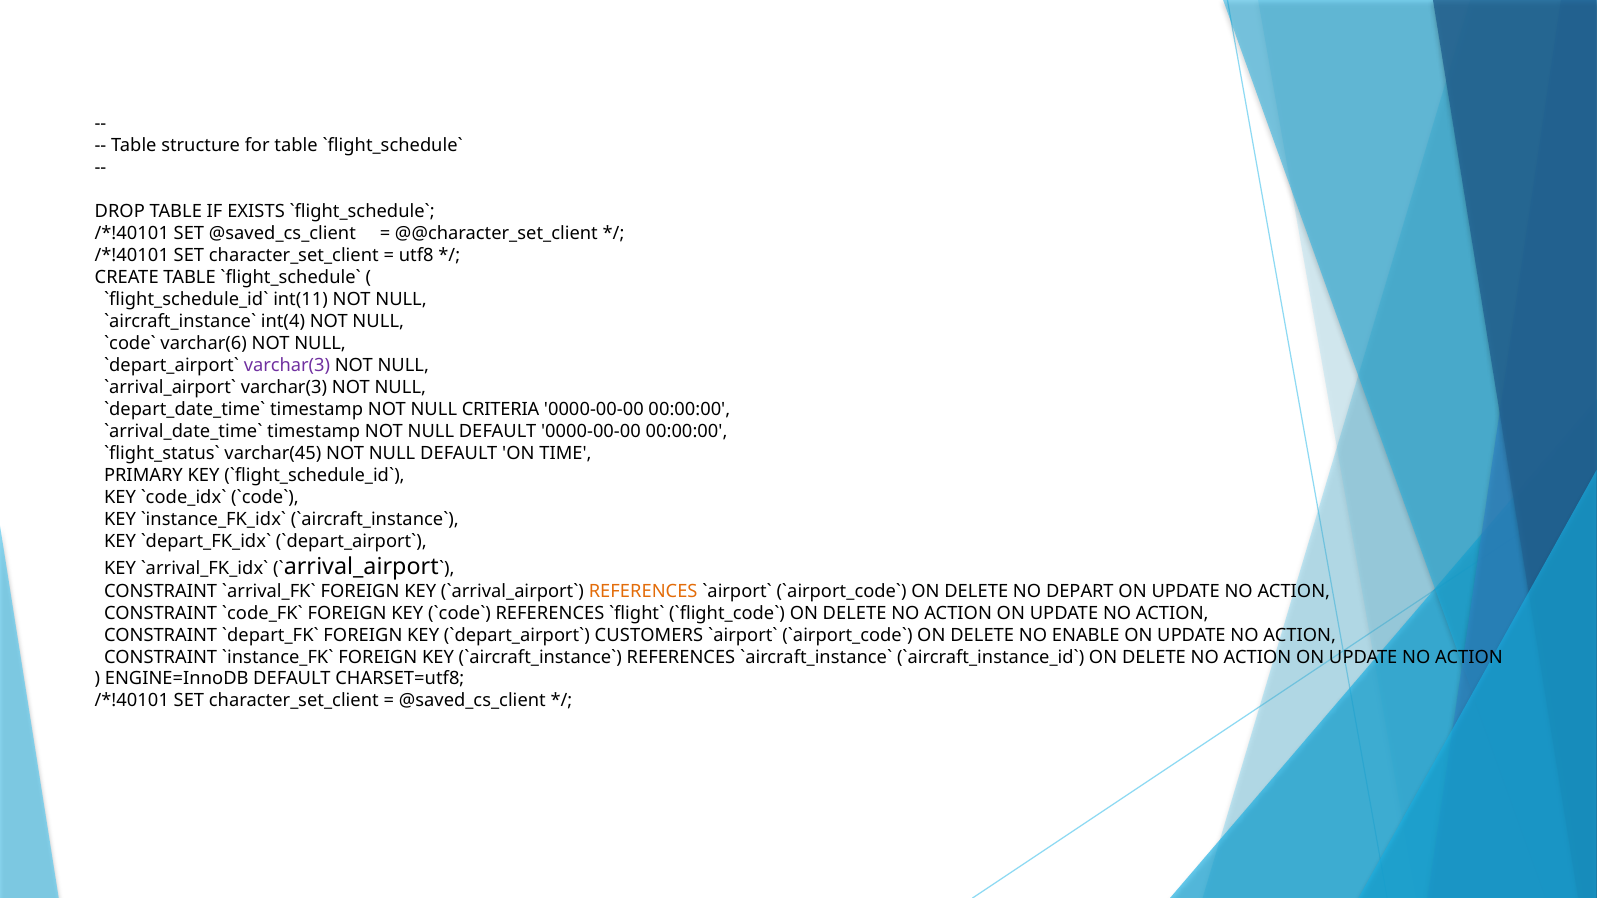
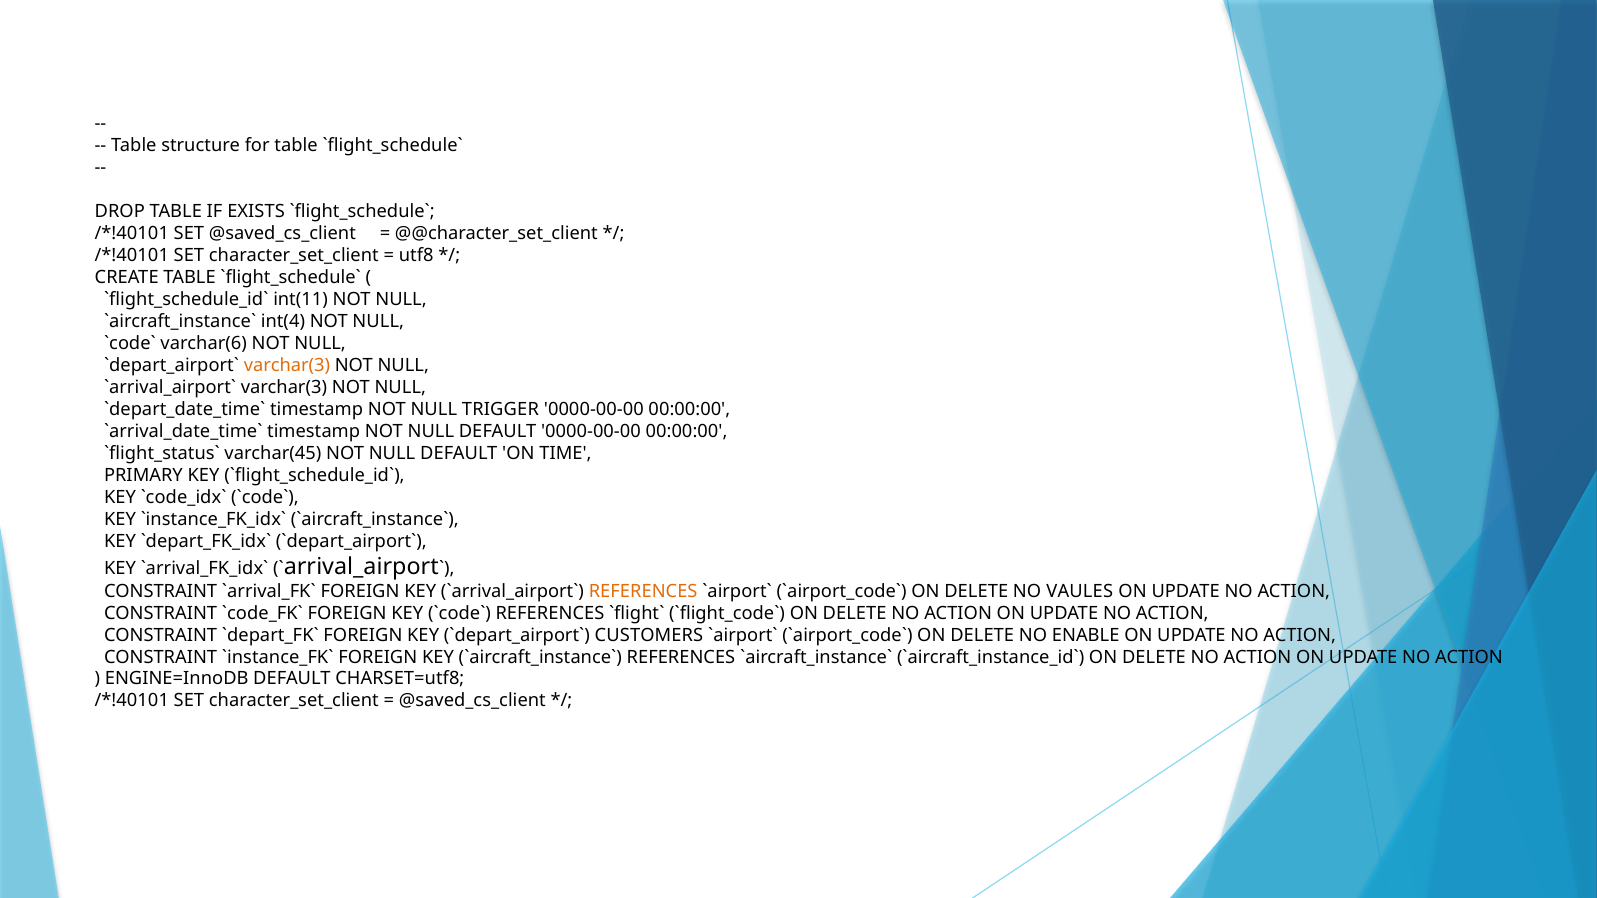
varchar(3 at (287, 366) colour: purple -> orange
CRITERIA: CRITERIA -> TRIGGER
DEPART: DEPART -> VAULES
